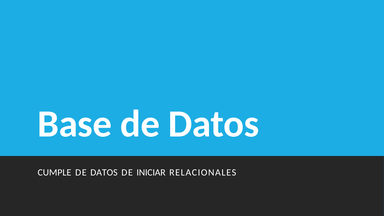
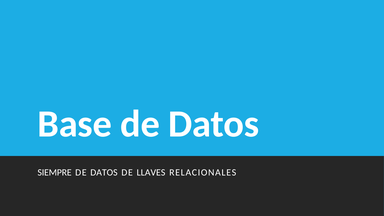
CUMPLE: CUMPLE -> SIEMPRE
INICIAR: INICIAR -> LLAVES
